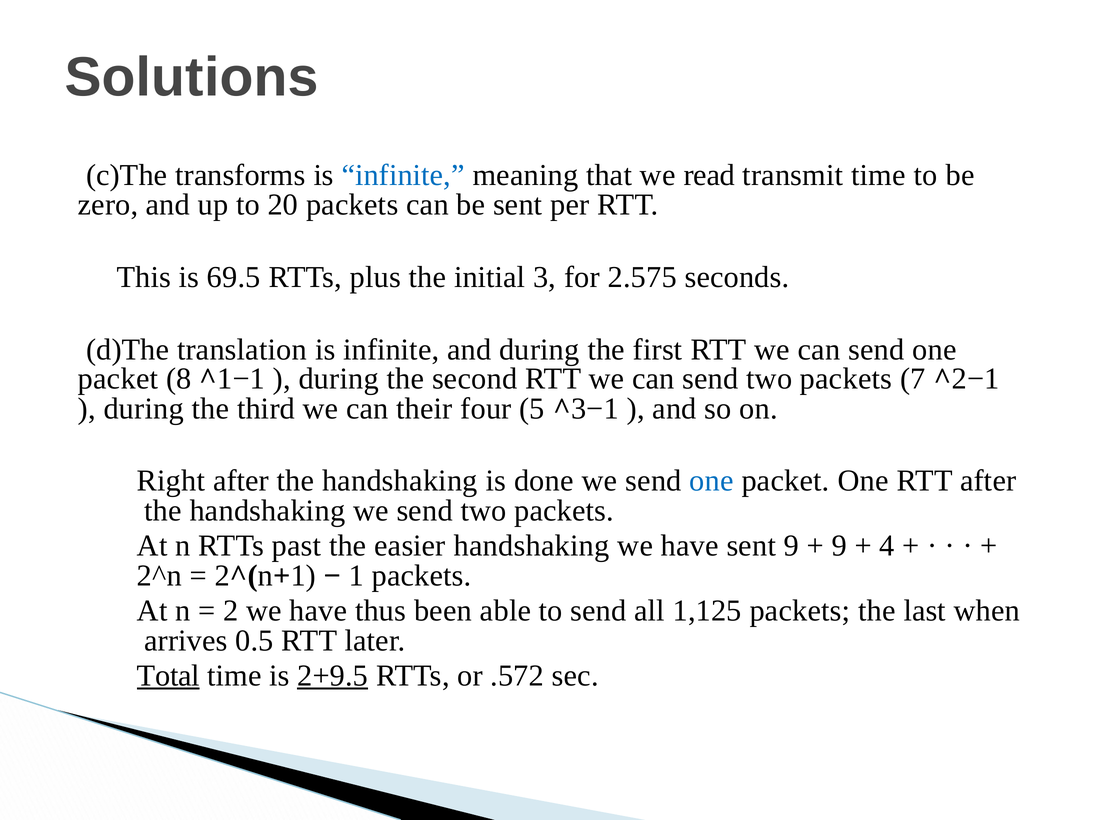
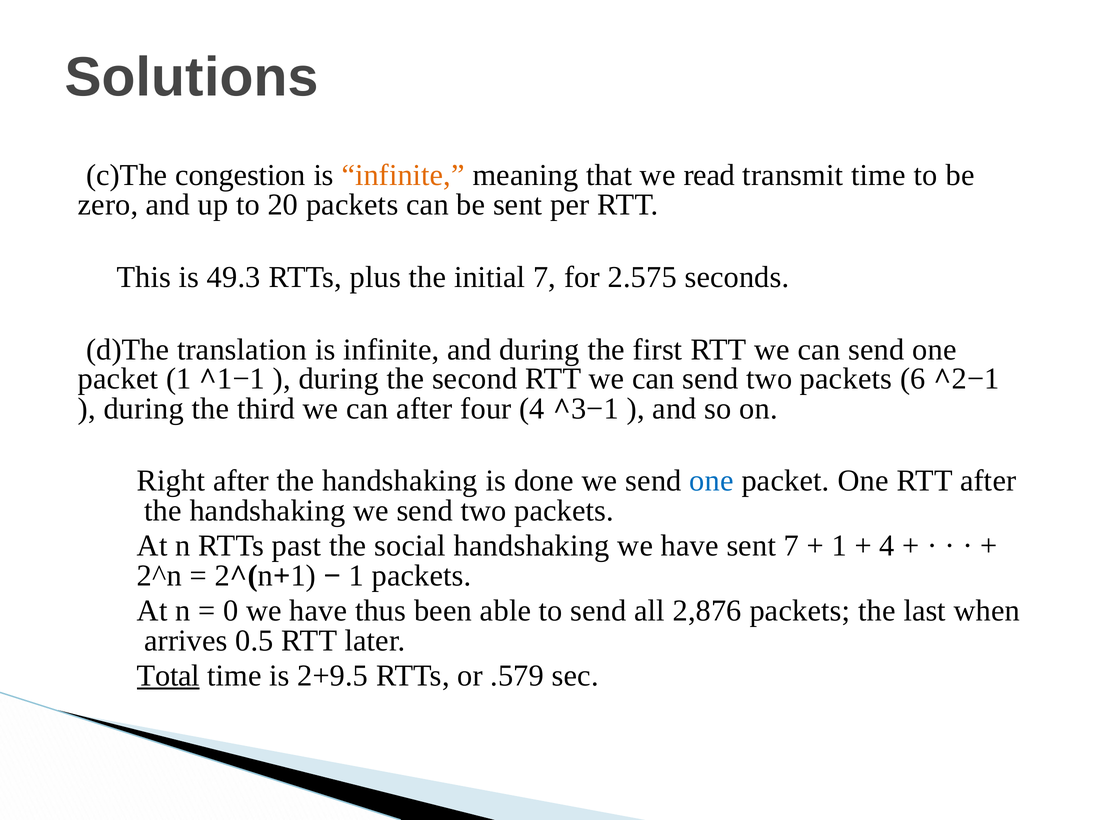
transforms: transforms -> congestion
infinite at (403, 175) colour: blue -> orange
69.5: 69.5 -> 49.3
initial 3: 3 -> 7
packet 8: 8 -> 1
7: 7 -> 6
can their: their -> after
four 5: 5 -> 4
easier: easier -> social
sent 9: 9 -> 7
9 at (839, 545): 9 -> 1
2: 2 -> 0
1,125: 1,125 -> 2,876
2+9.5 underline: present -> none
.572: .572 -> .579
